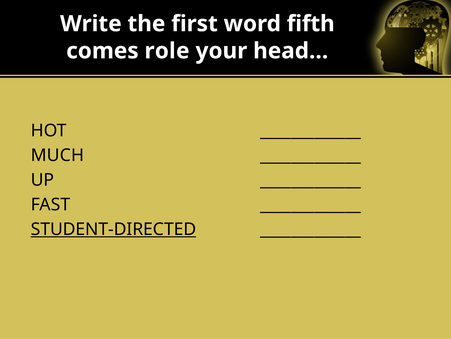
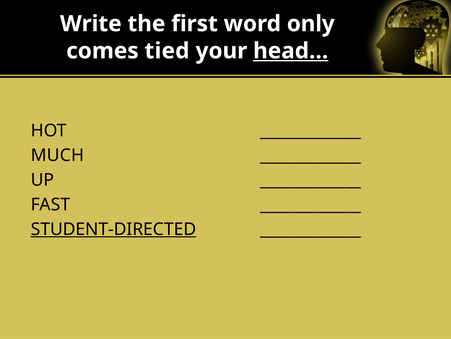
fifth: fifth -> only
role: role -> tied
head… underline: none -> present
